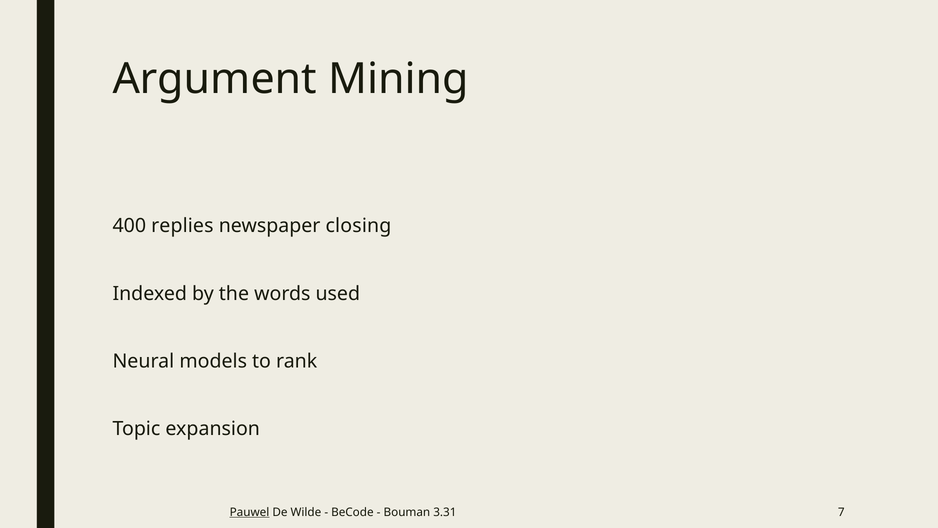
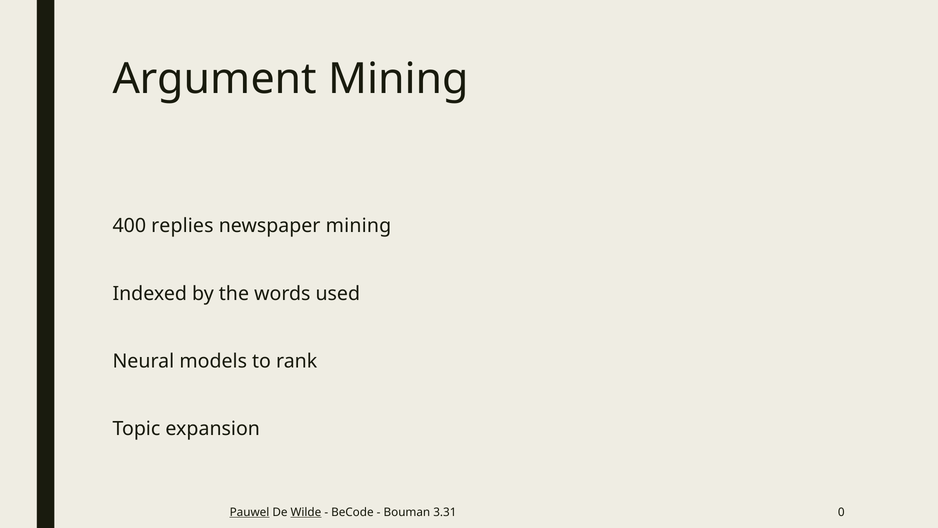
newspaper closing: closing -> mining
Wilde underline: none -> present
7: 7 -> 0
